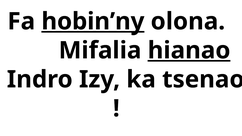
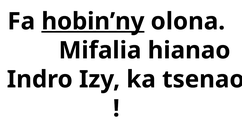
hianao underline: present -> none
